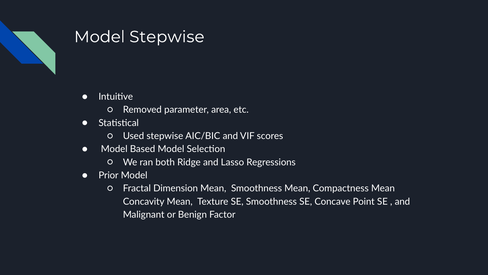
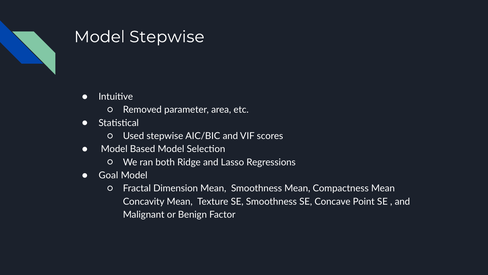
Prior: Prior -> Goal
